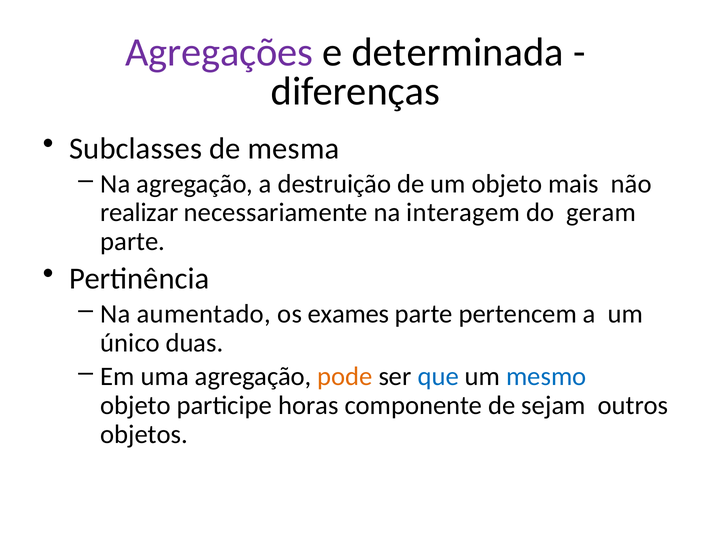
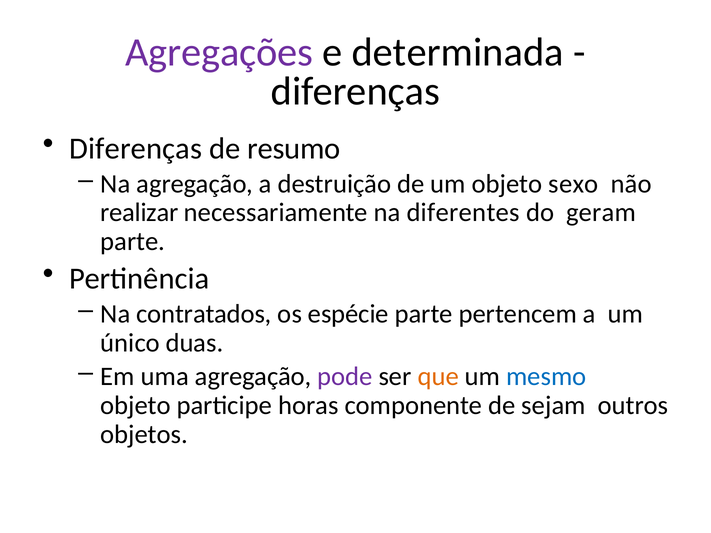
Subclasses at (136, 148): Subclasses -> Diferenças
mesma: mesma -> resumo
mais: mais -> sexo
interagem: interagem -> diferentes
aumentado: aumentado -> contratados
exames: exames -> espécie
pode colour: orange -> purple
que colour: blue -> orange
